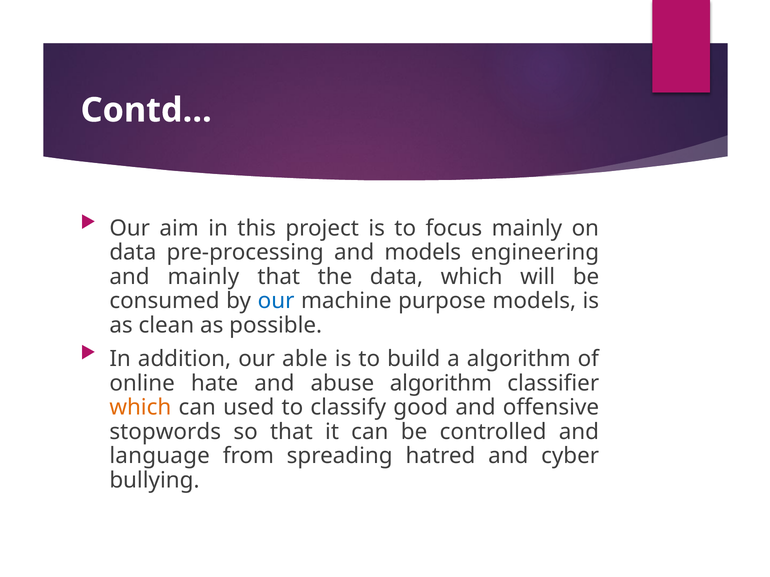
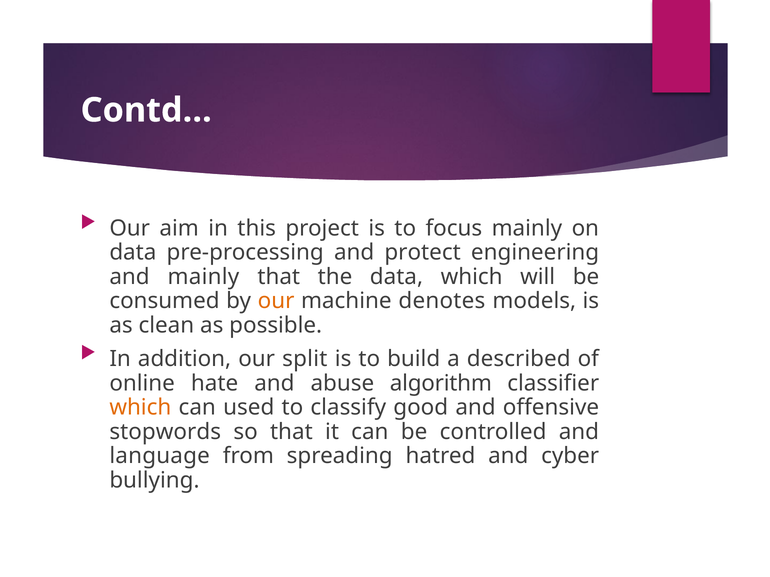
and models: models -> protect
our at (276, 301) colour: blue -> orange
purpose: purpose -> denotes
able: able -> split
a algorithm: algorithm -> described
